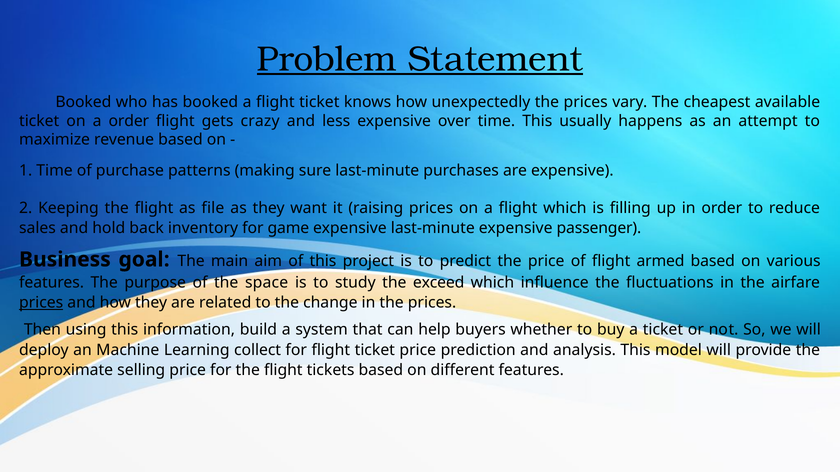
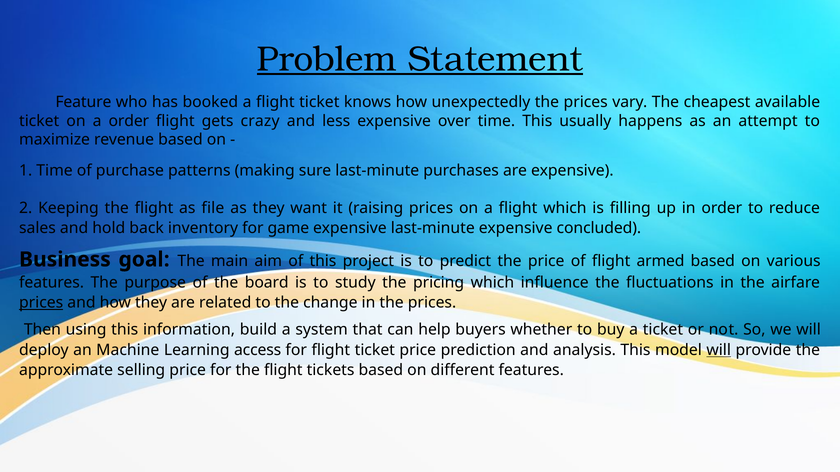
Booked at (83, 102): Booked -> Feature
passenger: passenger -> concluded
space: space -> board
exceed: exceed -> pricing
collect: collect -> access
will at (719, 350) underline: none -> present
